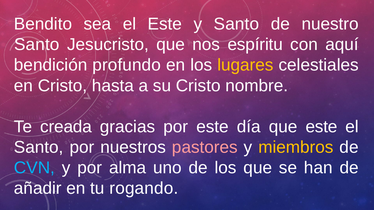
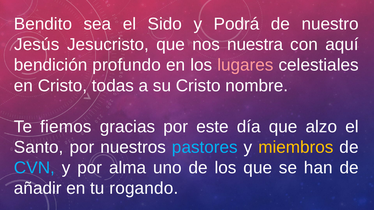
el Este: Este -> Sido
y Santo: Santo -> Podrá
Santo at (37, 45): Santo -> Jesús
espíritu: espíritu -> nuestra
lugares colour: yellow -> pink
hasta: hasta -> todas
creada: creada -> fiemos
que este: este -> alzo
pastores colour: pink -> light blue
